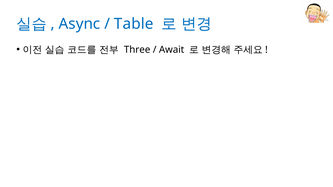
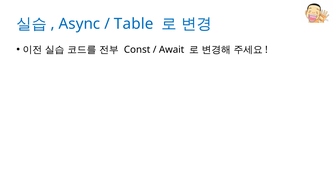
Three: Three -> Const
